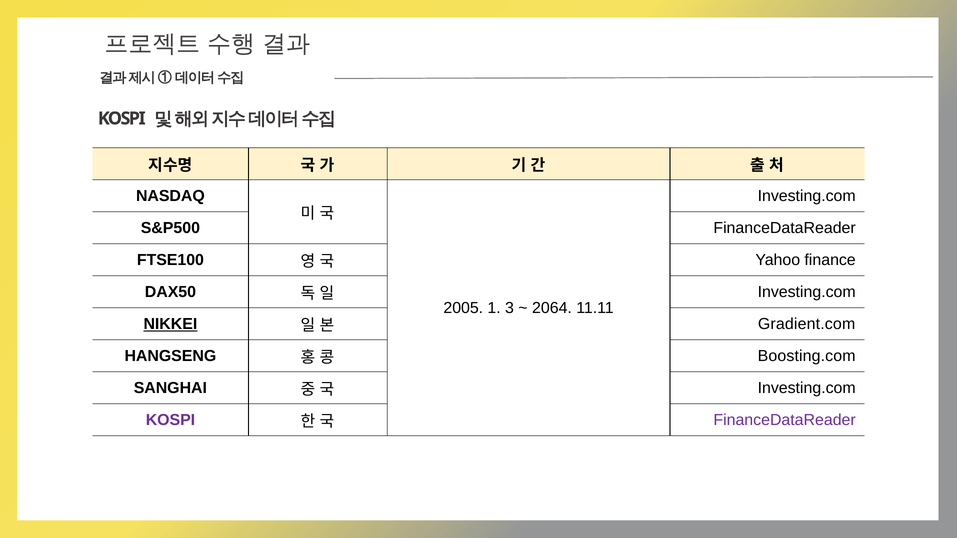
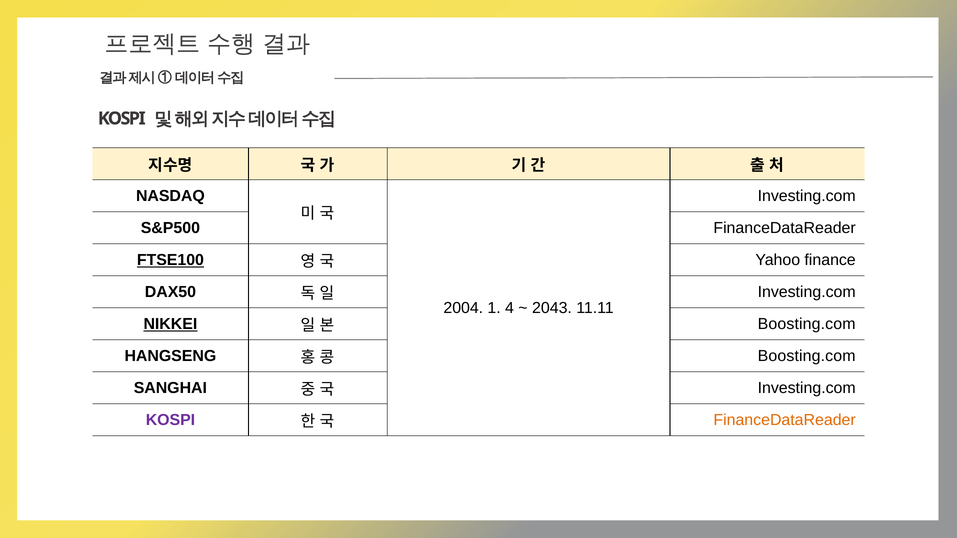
FTSE100 underline: none -> present
2005: 2005 -> 2004
3: 3 -> 4
2064: 2064 -> 2043
Gradient.com at (807, 324): Gradient.com -> Boosting.com
FinanceDataReader at (785, 420) colour: purple -> orange
